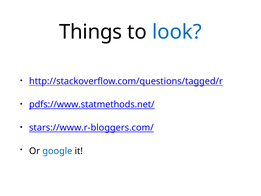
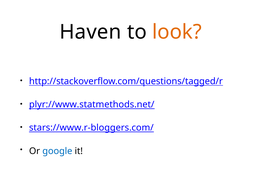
Things: Things -> Haven
look colour: blue -> orange
pdfs://www.statmethods.net/: pdfs://www.statmethods.net/ -> plyr://www.statmethods.net/
